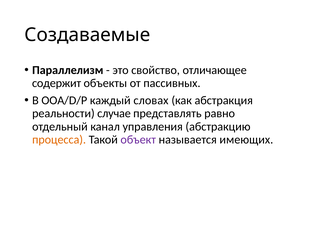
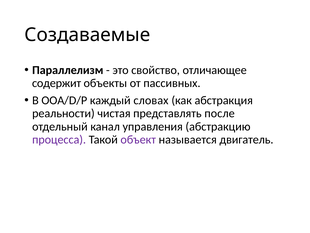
случае: случае -> чистая
равно: равно -> после
процесса colour: orange -> purple
имеющих: имеющих -> двигатель
